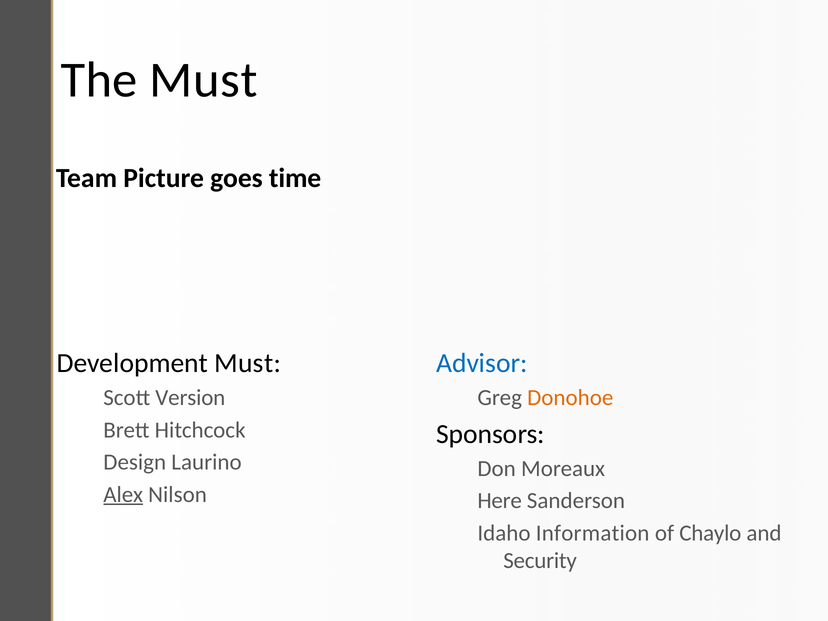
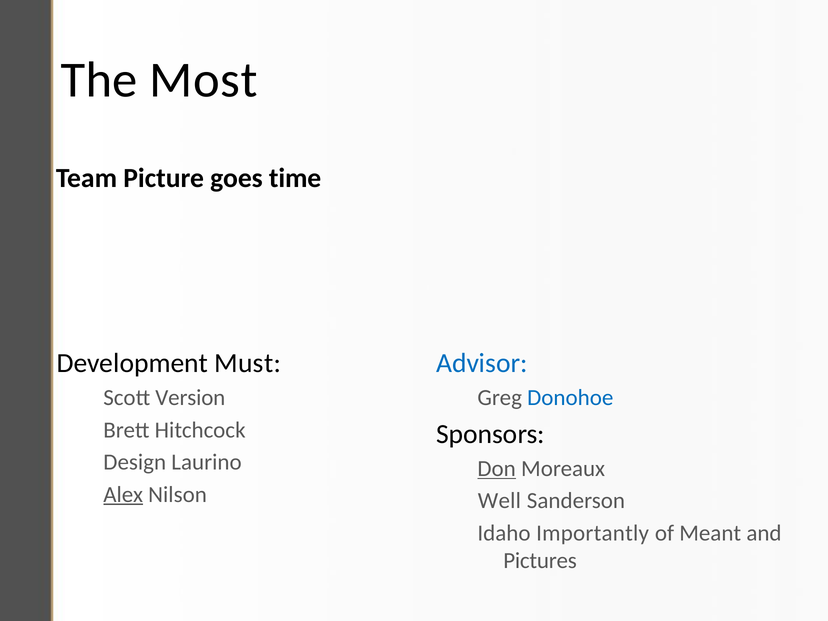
The Must: Must -> Most
Donohoe colour: orange -> blue
Don underline: none -> present
Here: Here -> Well
Information: Information -> Importantly
Chaylo: Chaylo -> Meant
Security: Security -> Pictures
